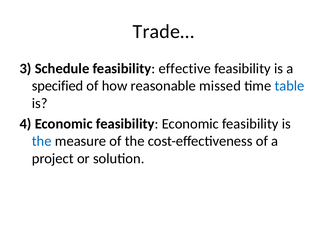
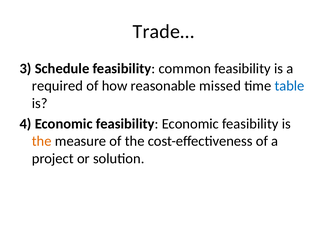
effective: effective -> common
specified: specified -> required
the at (42, 141) colour: blue -> orange
